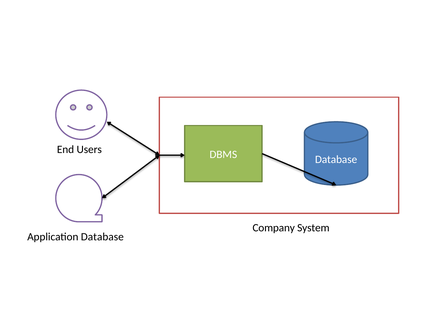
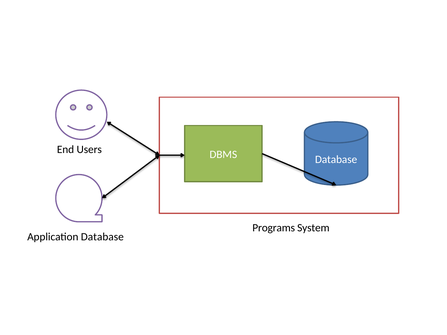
Company: Company -> Programs
